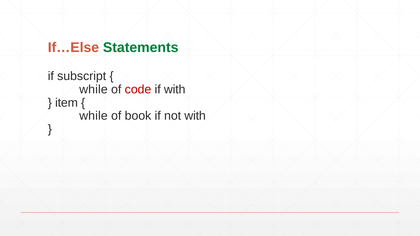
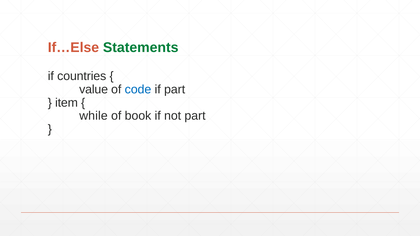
subscript: subscript -> countries
while at (93, 90): while -> value
code colour: red -> blue
if with: with -> part
not with: with -> part
